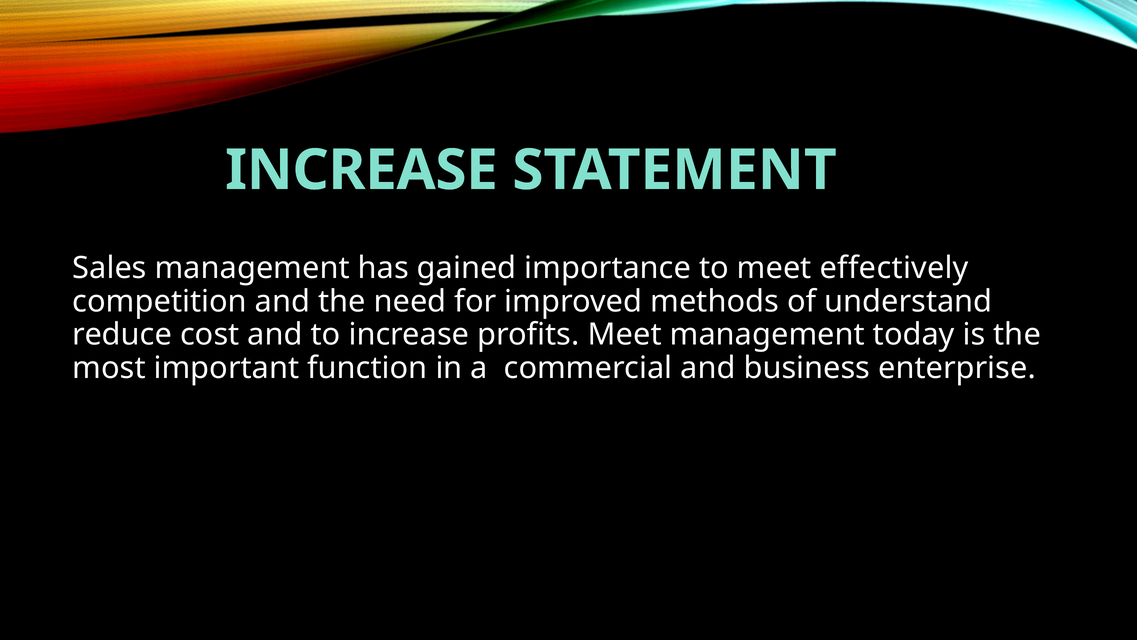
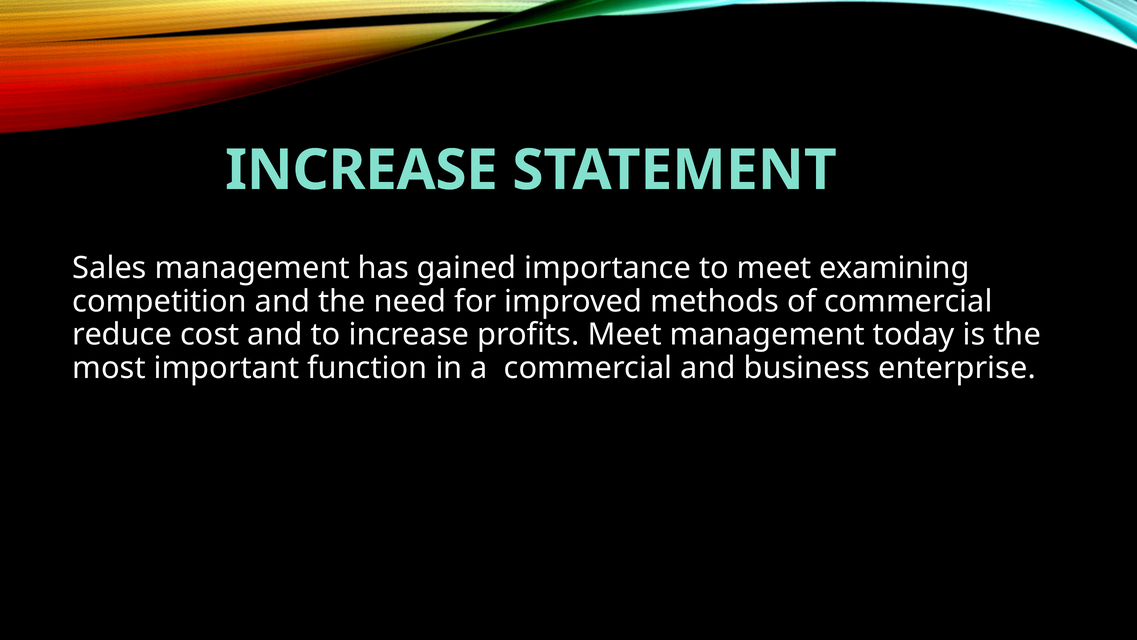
effectively: effectively -> examining
of understand: understand -> commercial
